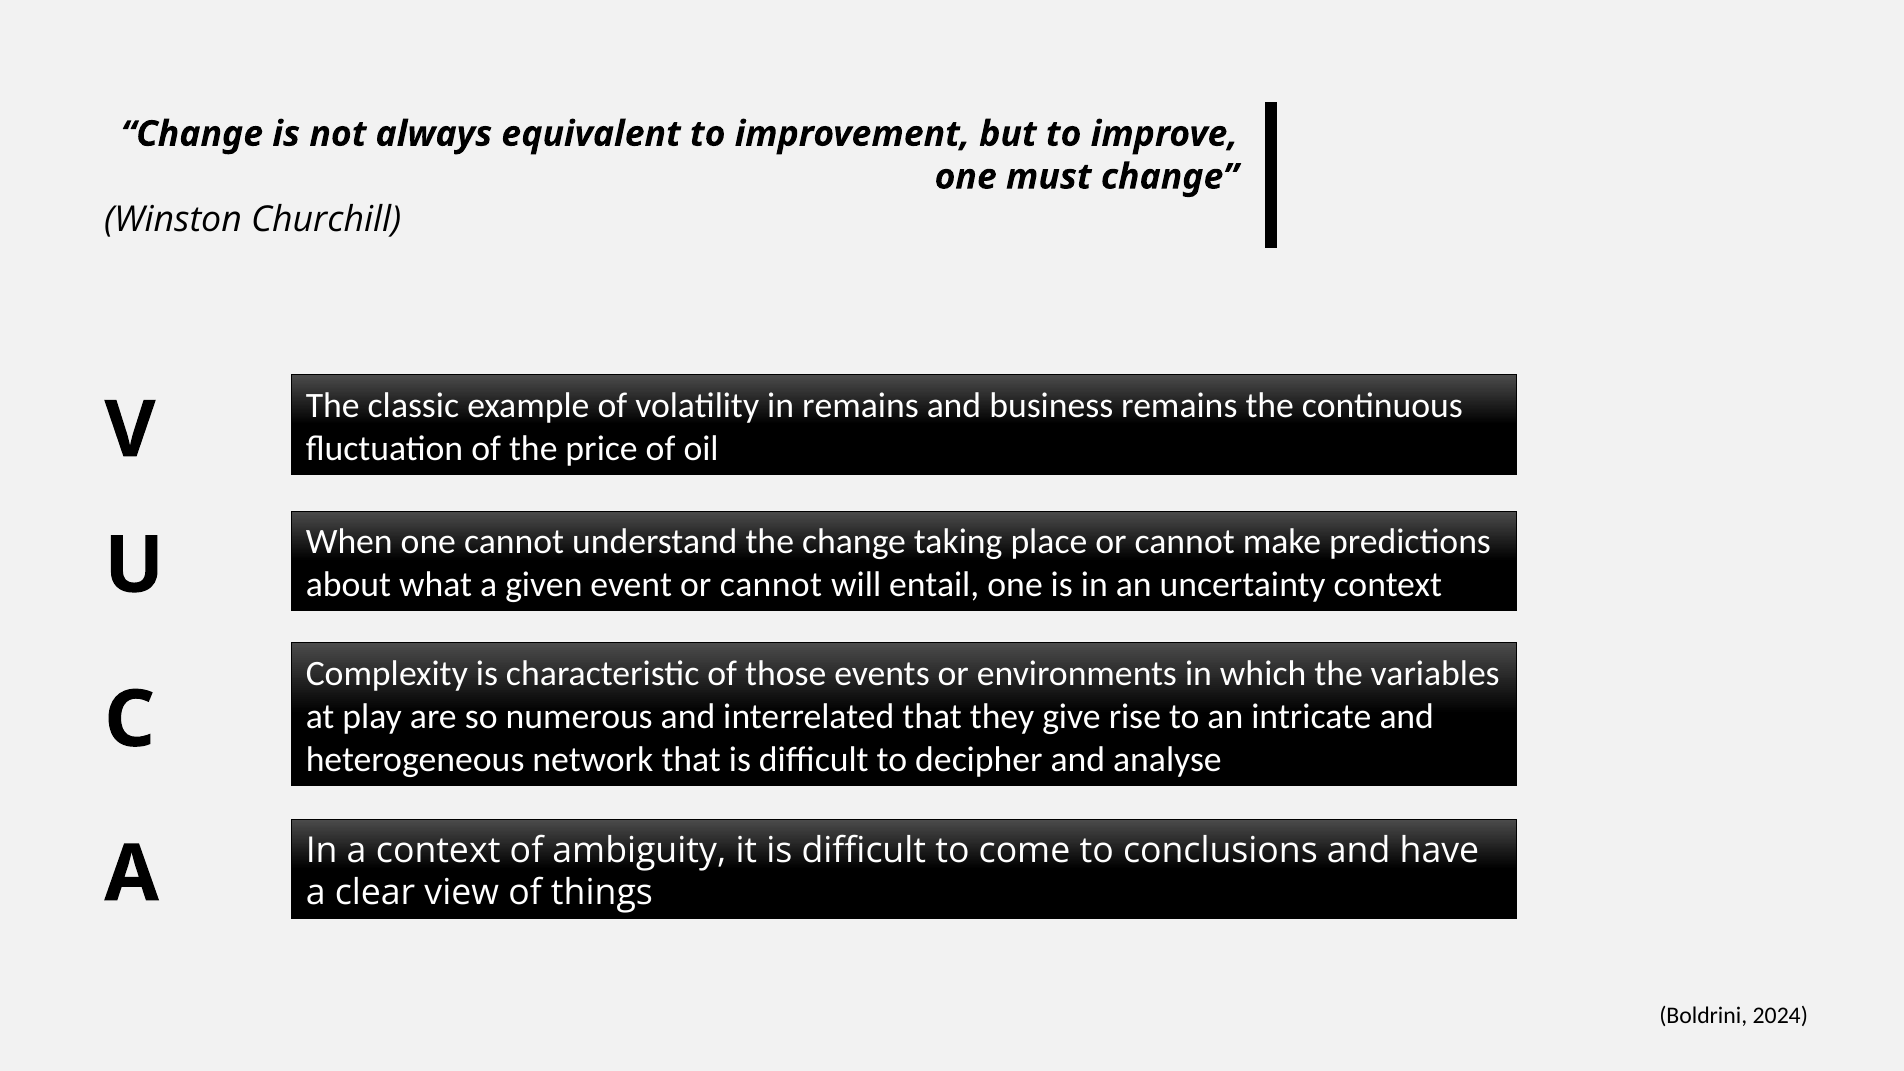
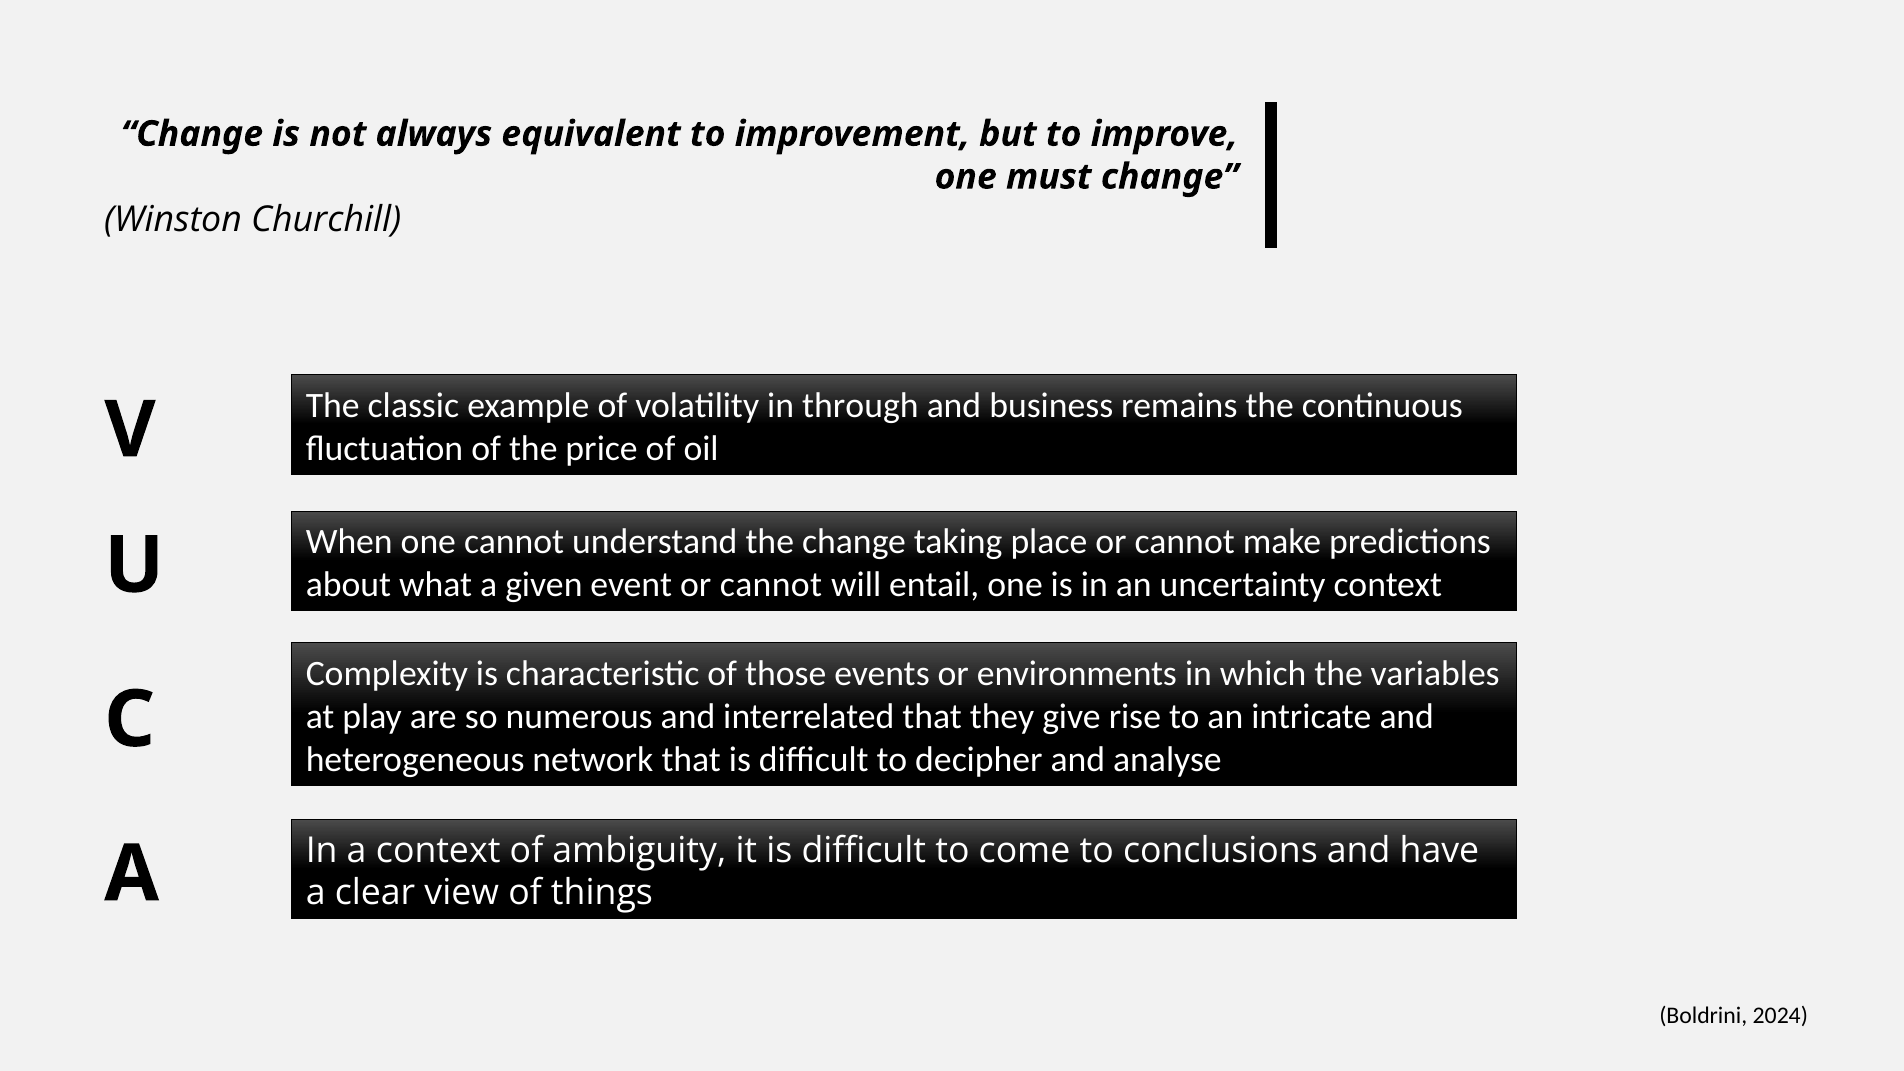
in remains: remains -> through
